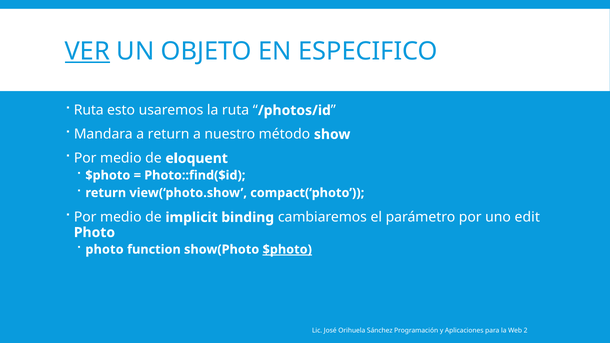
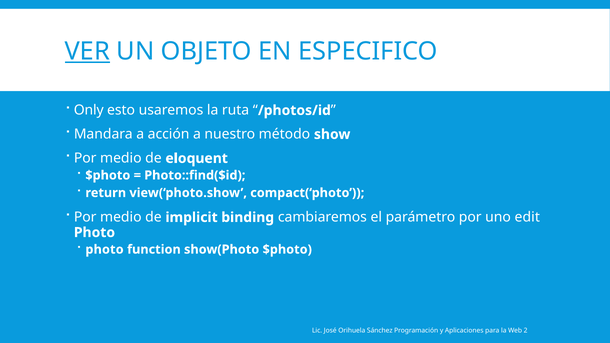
Ruta at (89, 110): Ruta -> Only
a return: return -> acción
$photo at (287, 250) underline: present -> none
